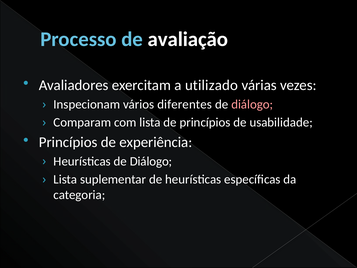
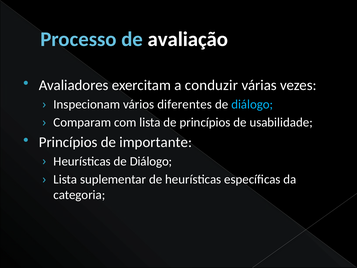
utilizado: utilizado -> conduzir
diálogo at (252, 104) colour: pink -> light blue
experiência: experiência -> importante
